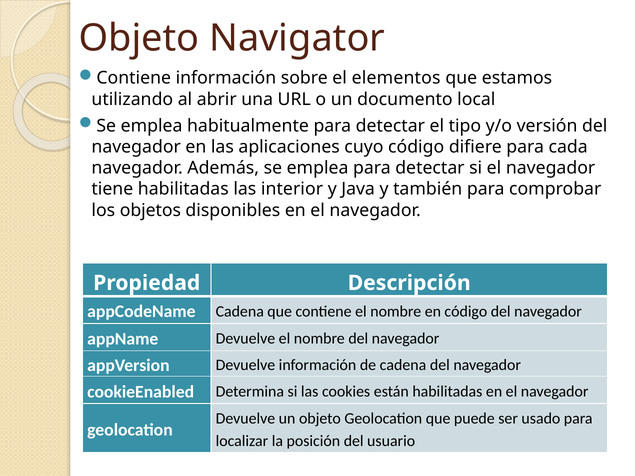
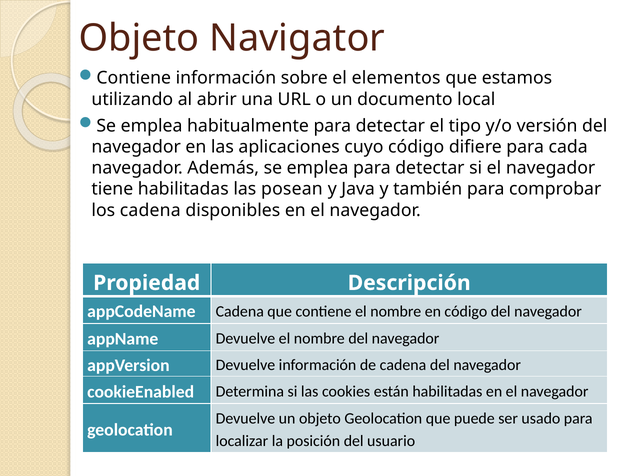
interior: interior -> posean
los objetos: objetos -> cadena
